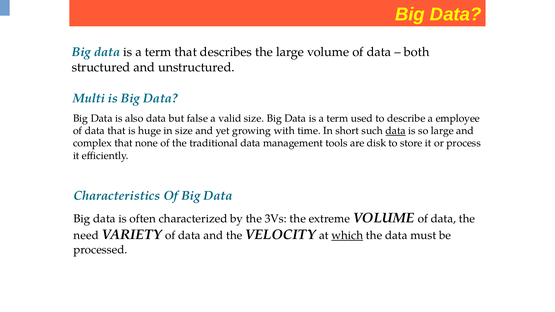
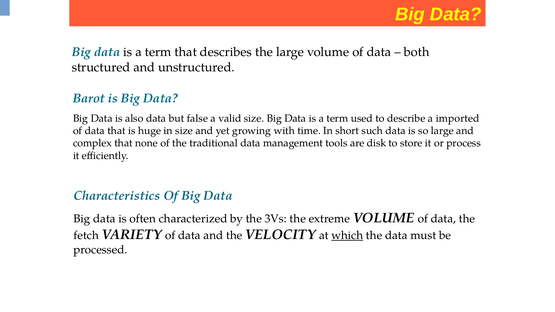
Multi: Multi -> Barot
employee: employee -> imported
data at (396, 131) underline: present -> none
need: need -> fetch
